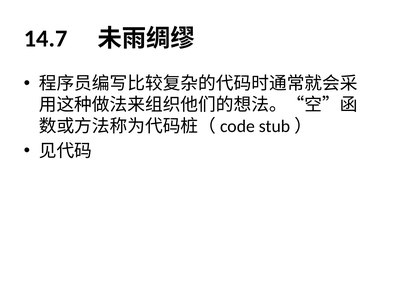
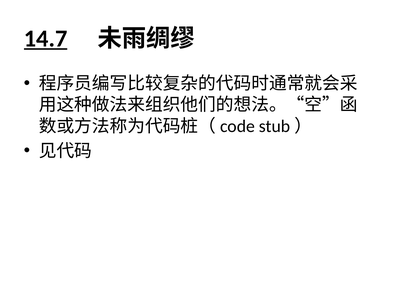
14.7 underline: none -> present
